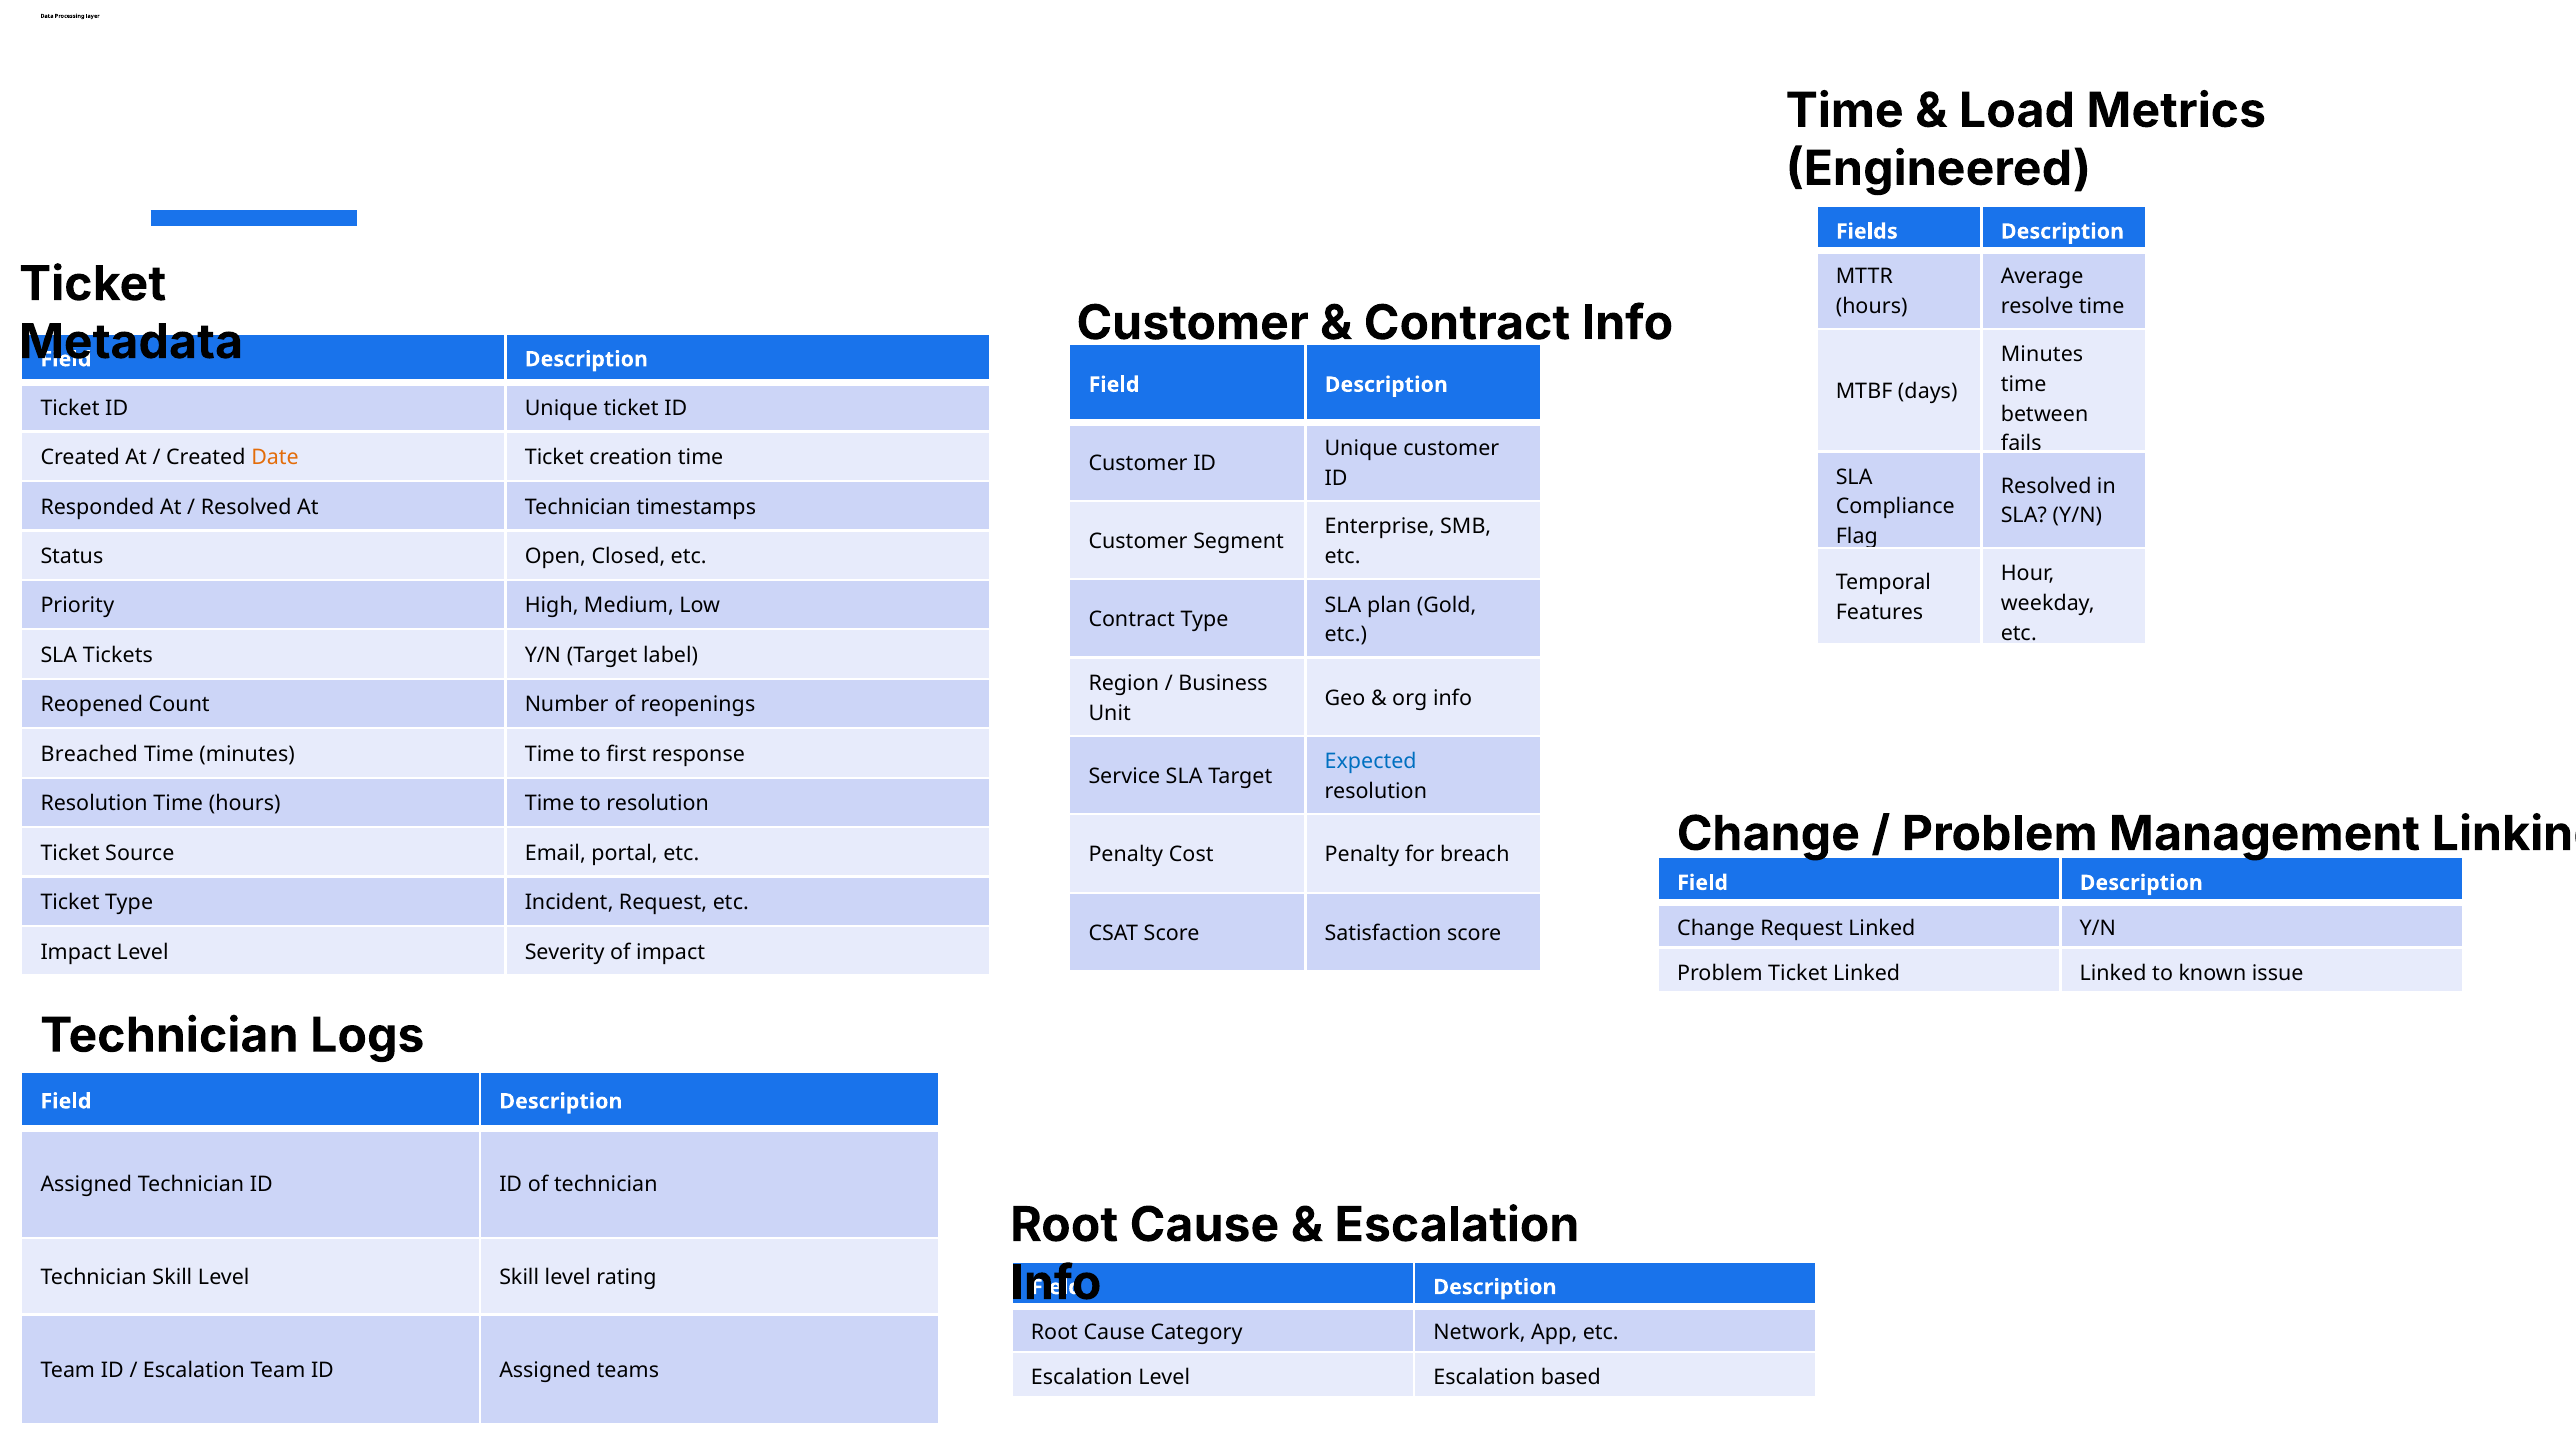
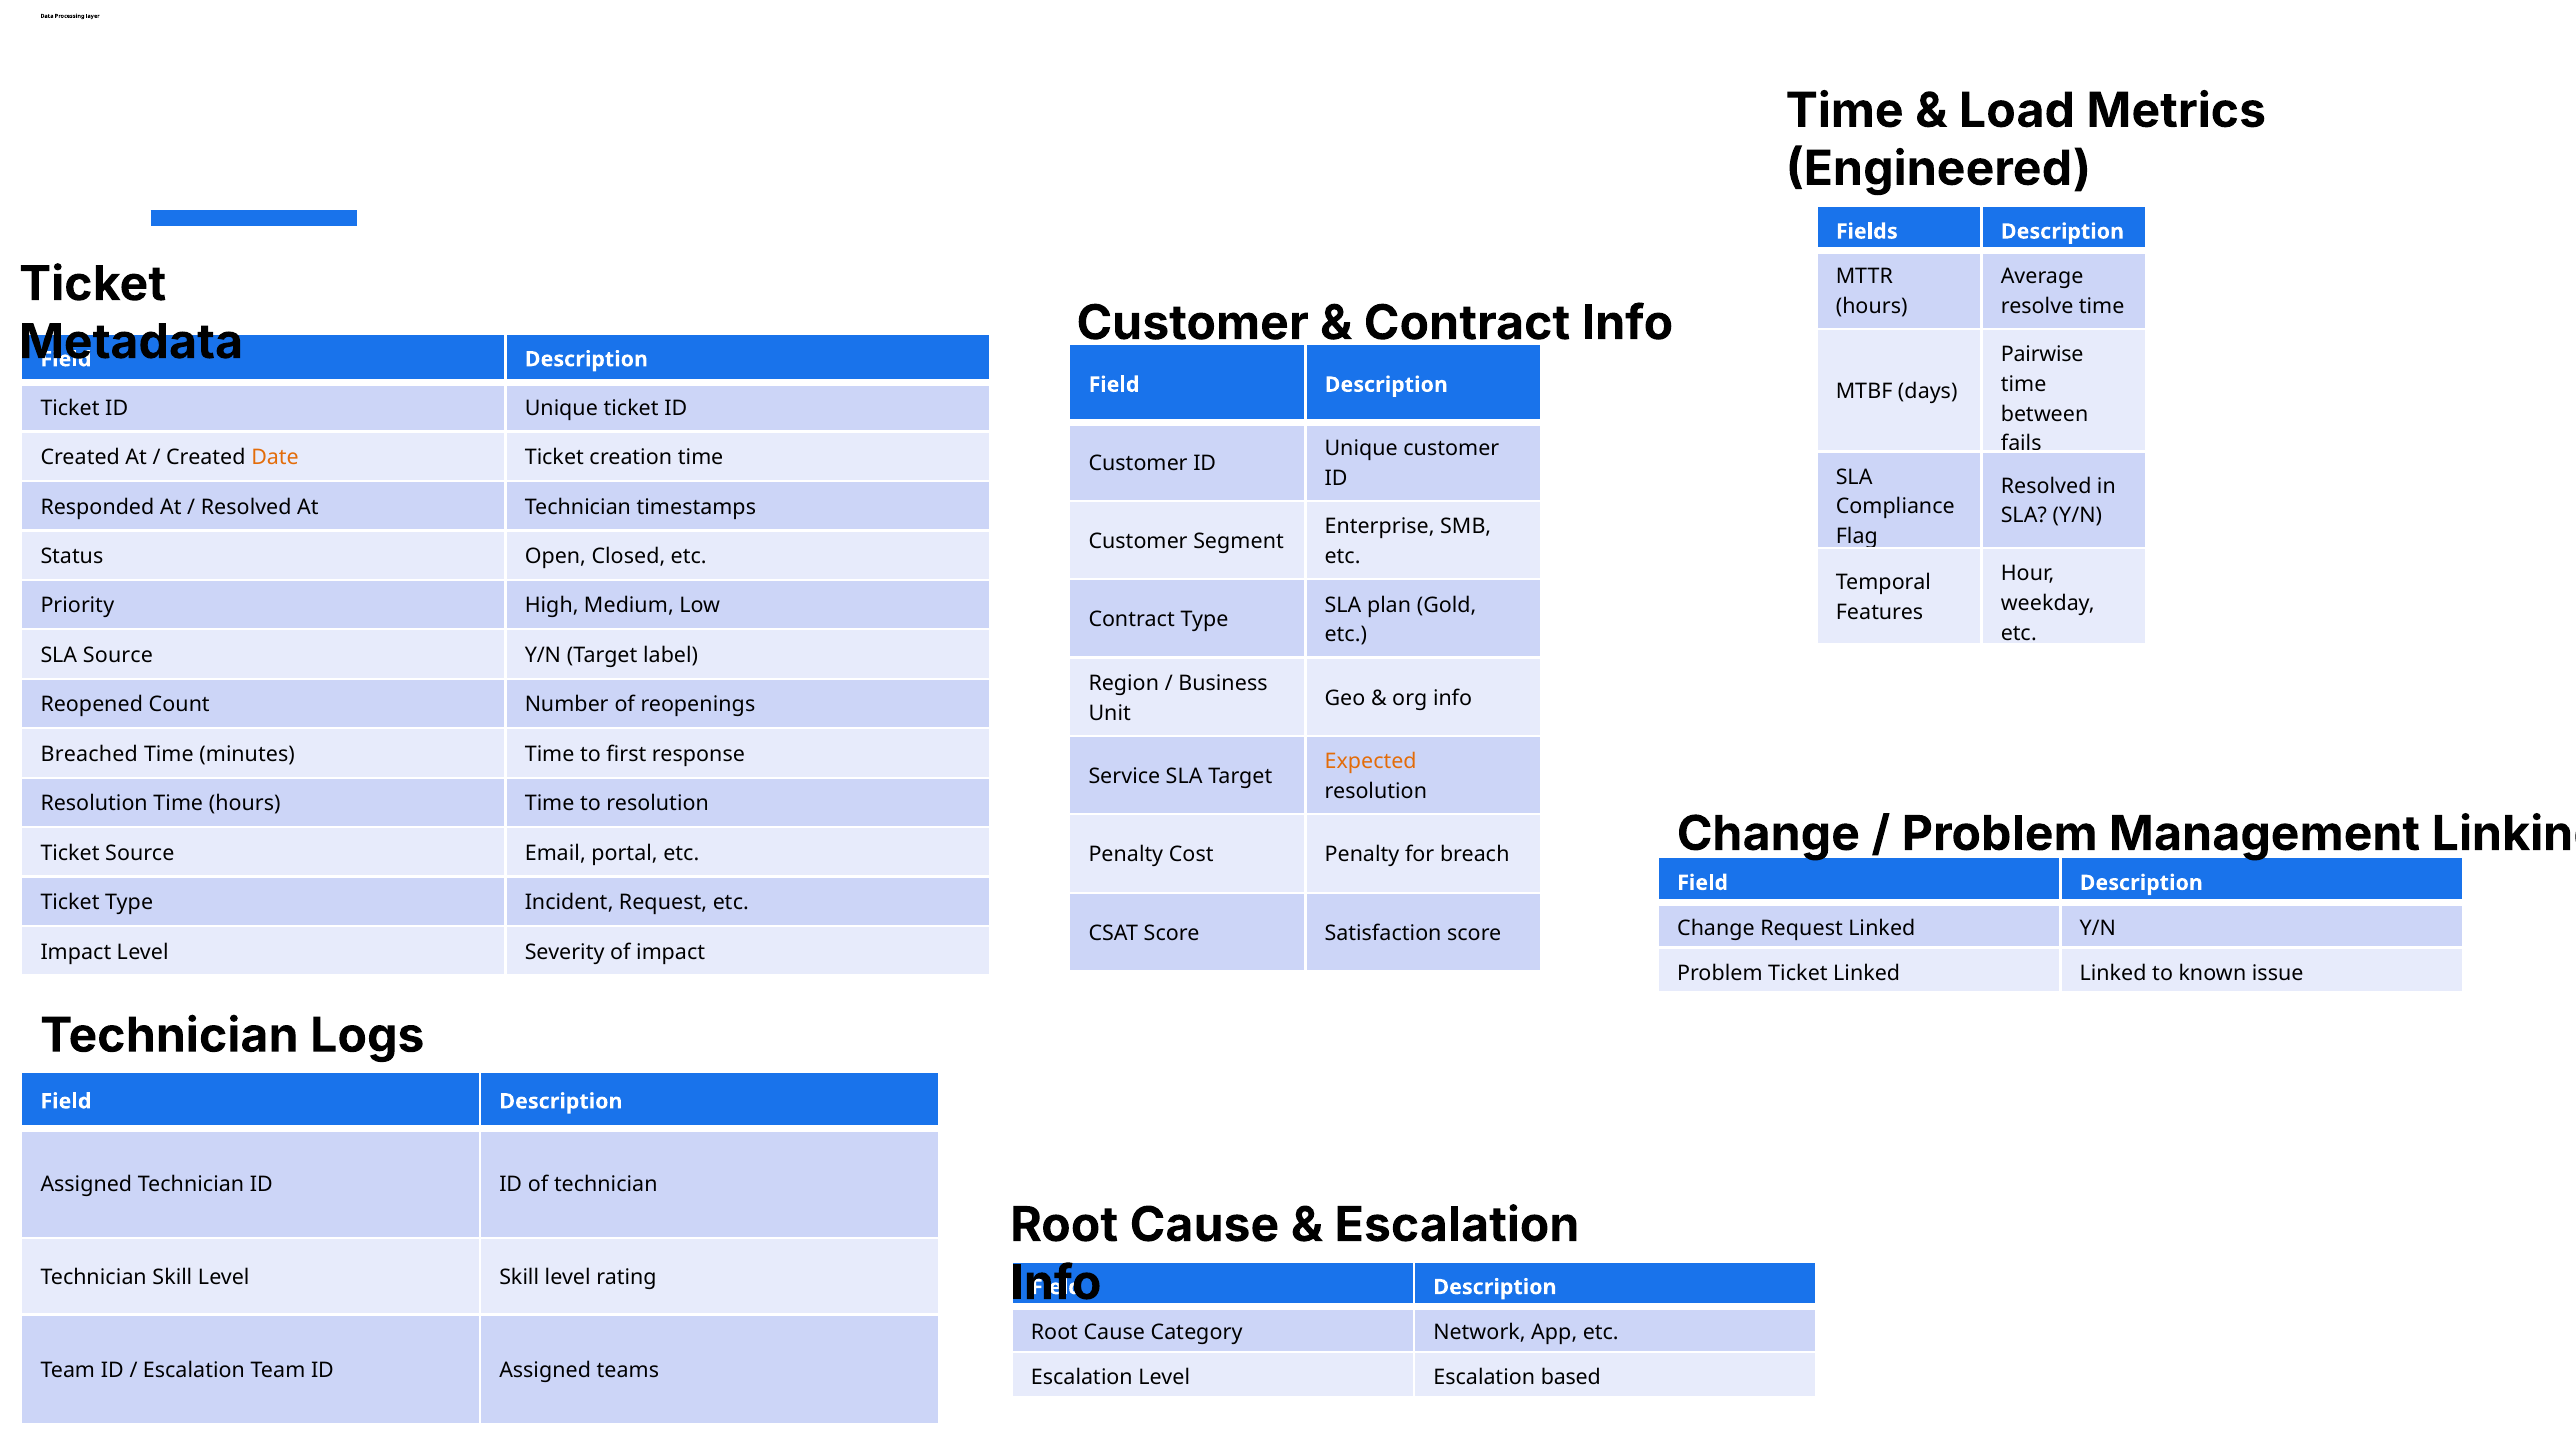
Minutes at (2042, 355): Minutes -> Pairwise
SLA Tickets: Tickets -> Source
Expected colour: blue -> orange
